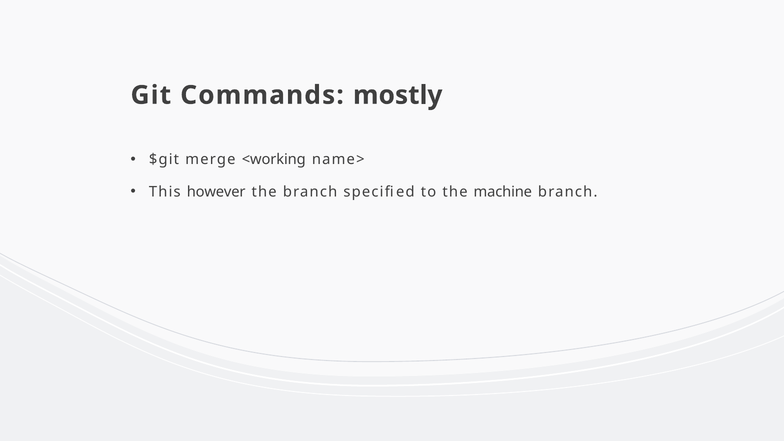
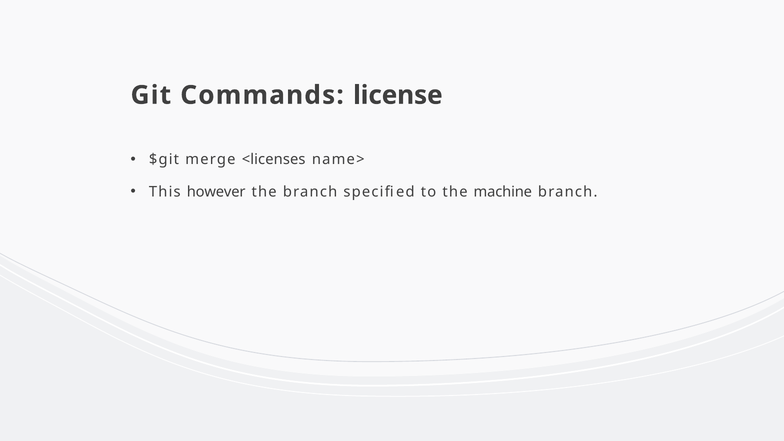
mostly: mostly -> license
<working: <working -> <licenses
